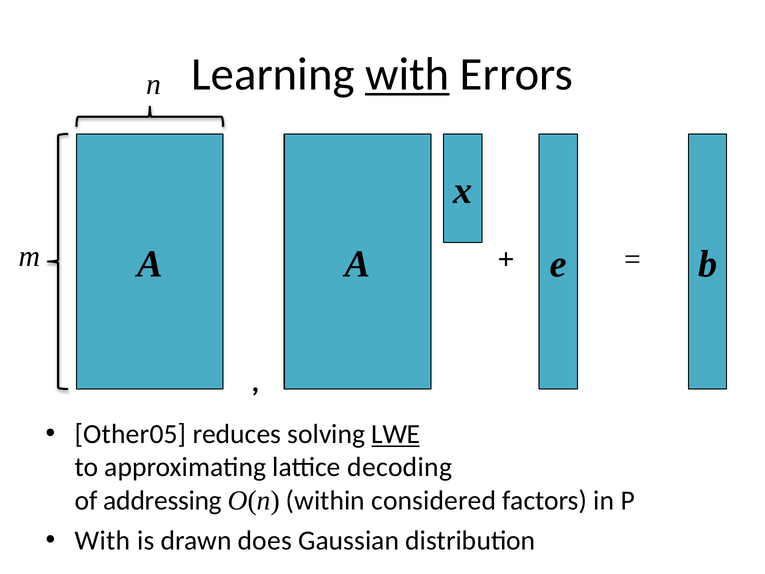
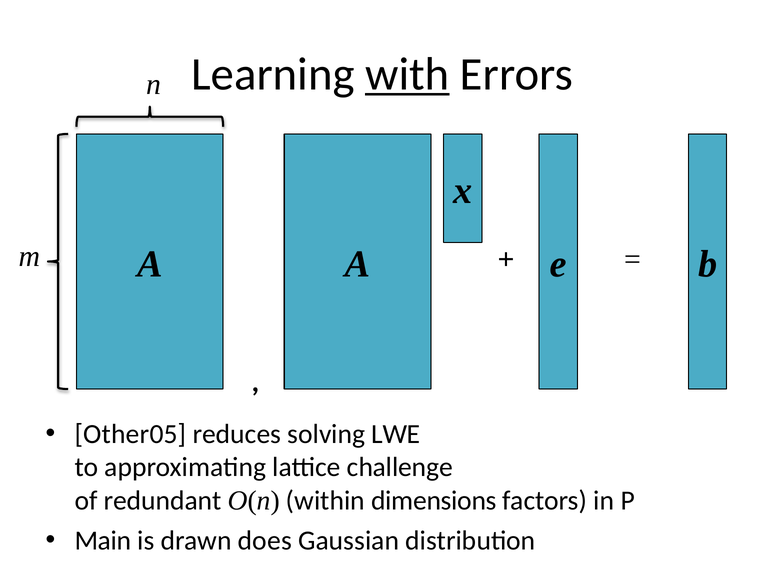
LWE underline: present -> none
decoding: decoding -> challenge
addressing: addressing -> redundant
considered: considered -> dimensions
With at (103, 540): With -> Main
